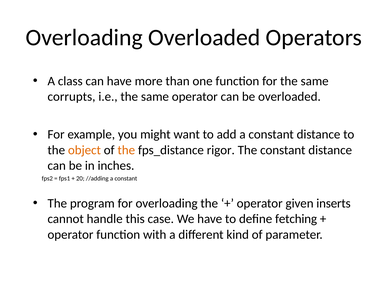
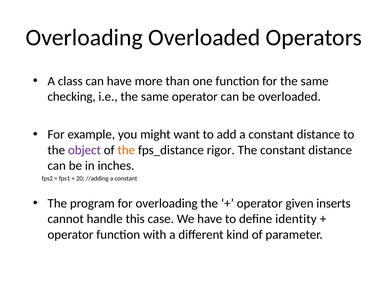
corrupts: corrupts -> checking
object colour: orange -> purple
fetching: fetching -> identity
